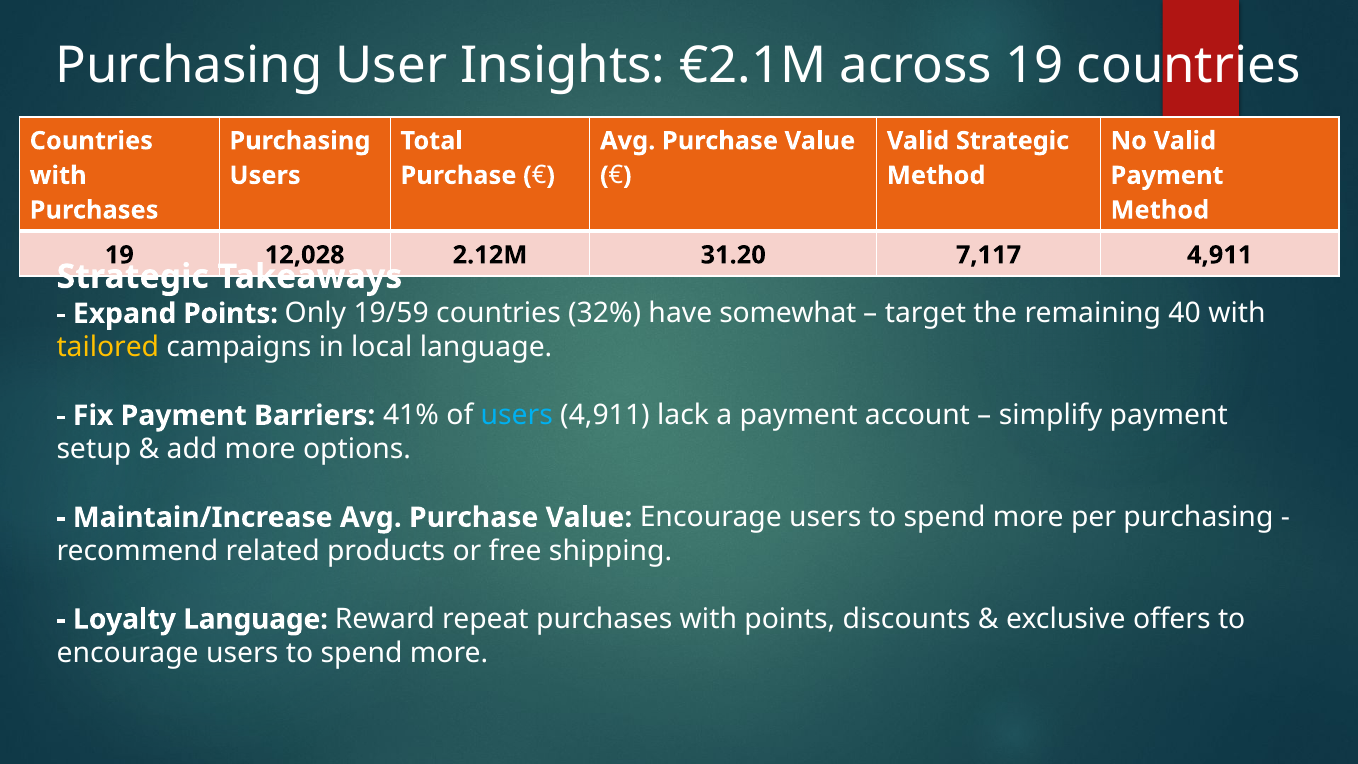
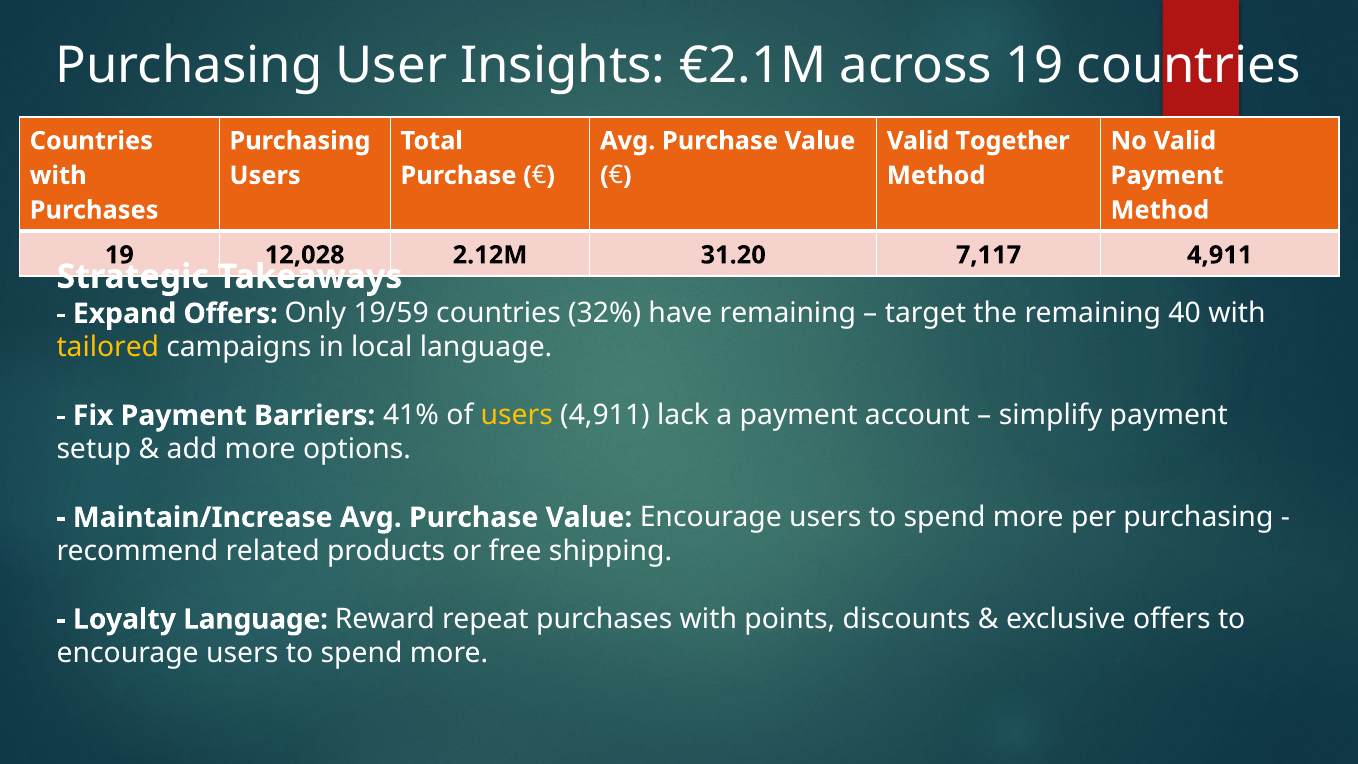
Valid Strategic: Strategic -> Together
Expand Points: Points -> Offers
have somewhat: somewhat -> remaining
users at (517, 415) colour: light blue -> yellow
